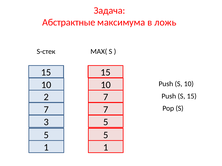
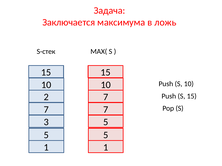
Абстрактные: Абстрактные -> Заключается
